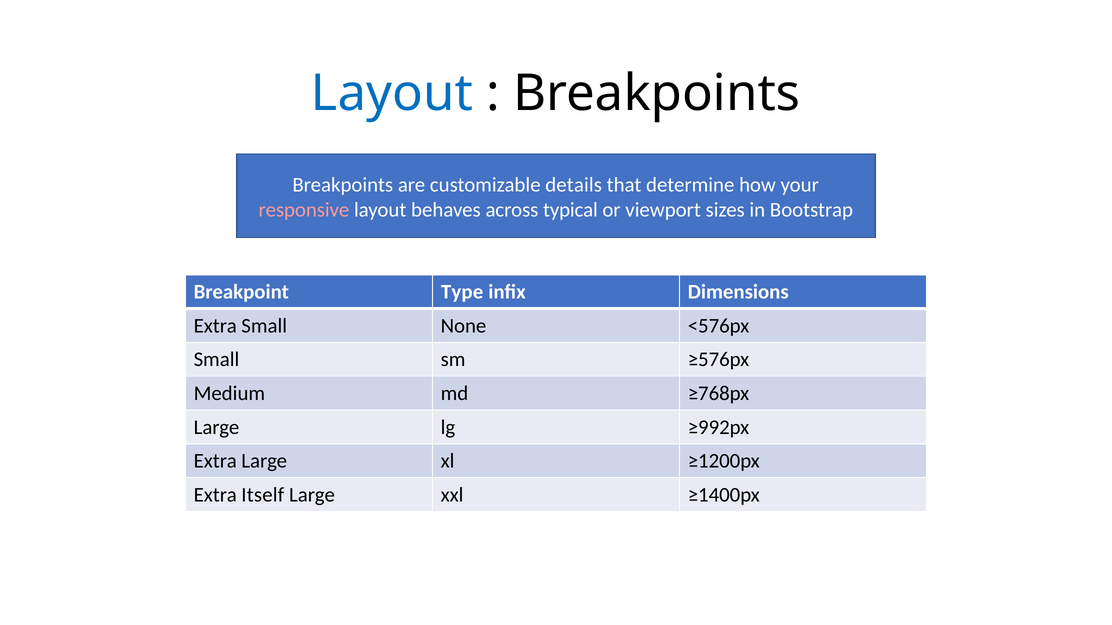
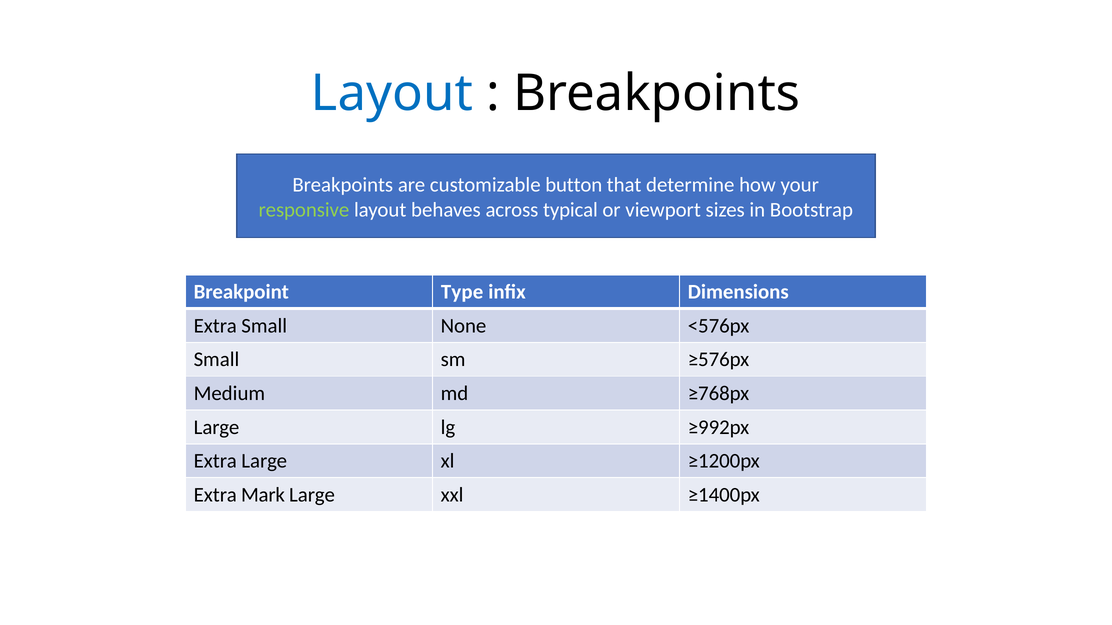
details: details -> button
responsive colour: pink -> light green
Itself: Itself -> Mark
